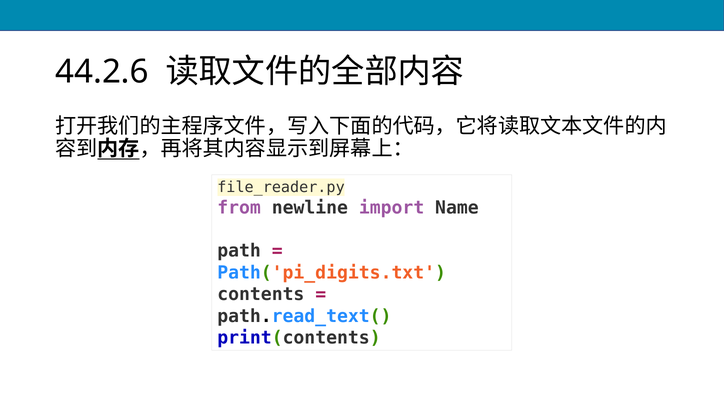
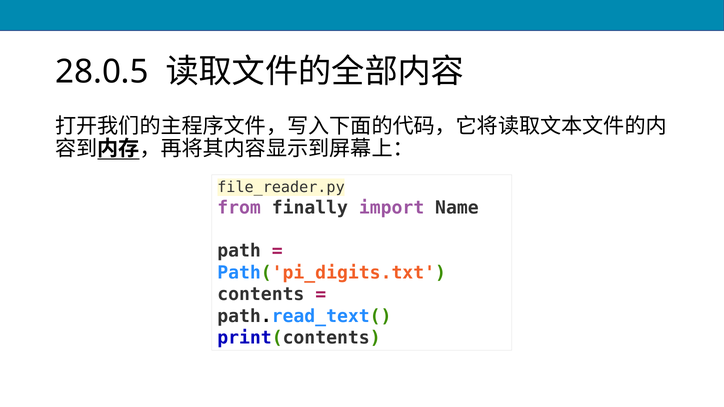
44.2.6: 44.2.6 -> 28.0.5
newline: newline -> finally
